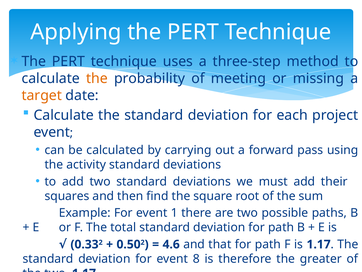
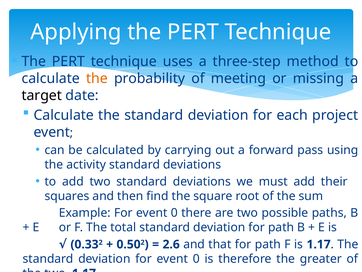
target colour: orange -> black
Example For event 1: 1 -> 0
4.6: 4.6 -> 2.6
deviation for event 8: 8 -> 0
